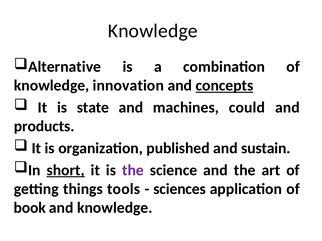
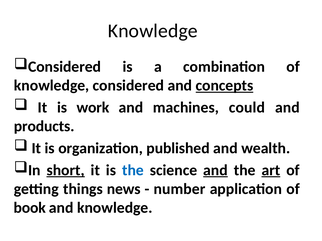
Alternative at (65, 67): Alternative -> Considered
knowledge innovation: innovation -> considered
state: state -> work
sustain: sustain -> wealth
the at (133, 170) colour: purple -> blue
and at (216, 170) underline: none -> present
art underline: none -> present
tools: tools -> news
sciences: sciences -> number
